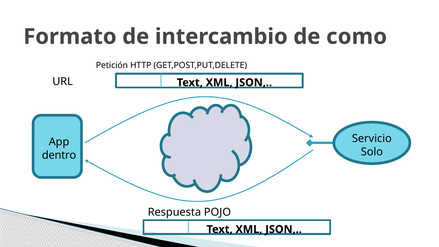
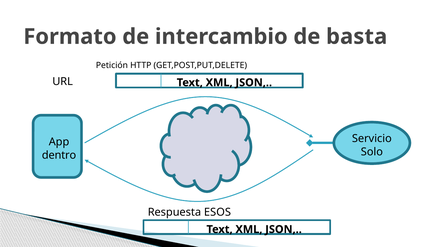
como: como -> basta
POJO: POJO -> ESOS
